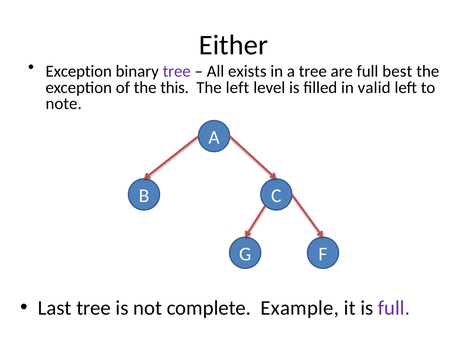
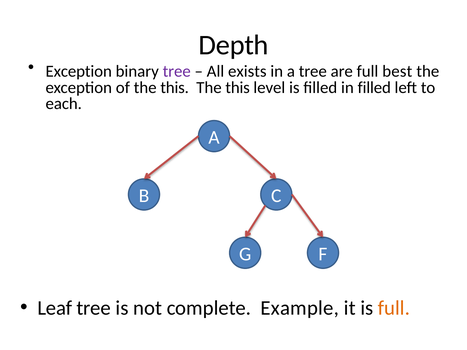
Either: Either -> Depth
left at (237, 88): left -> this
in valid: valid -> filled
note: note -> each
Last: Last -> Leaf
full at (394, 308) colour: purple -> orange
